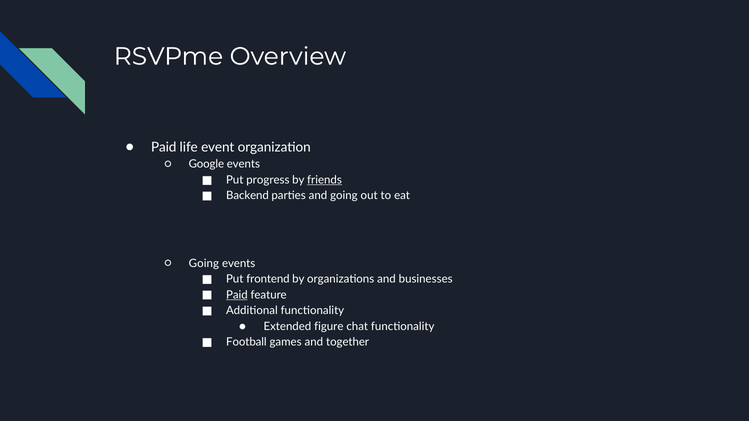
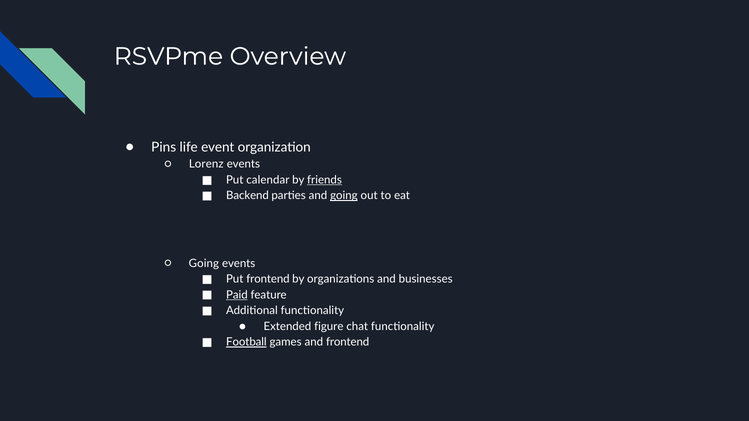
Paid at (164, 147): Paid -> Pins
Google: Google -> Lorenz
progress: progress -> calendar
going at (344, 196) underline: none -> present
Football underline: none -> present
and together: together -> frontend
